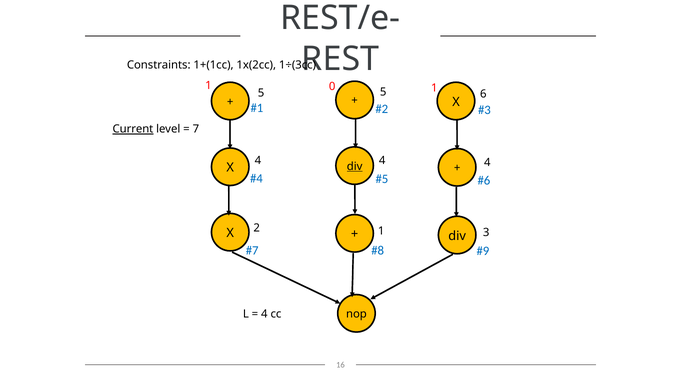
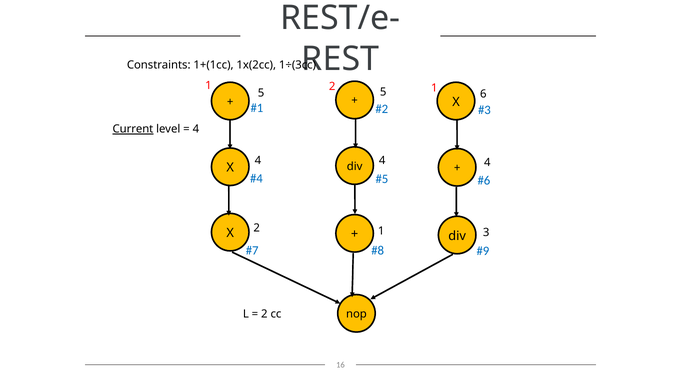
1 0: 0 -> 2
7 at (196, 129): 7 -> 4
div at (355, 166) underline: present -> none
4 at (264, 314): 4 -> 2
